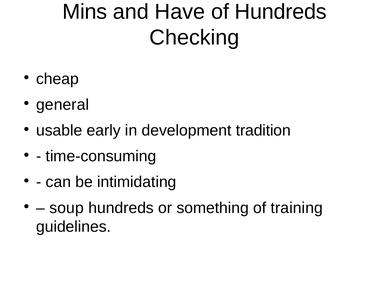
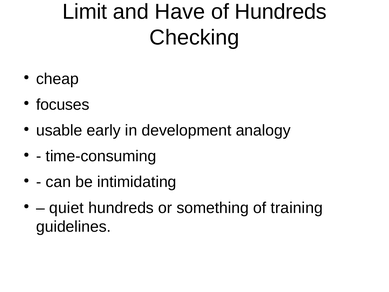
Mins: Mins -> Limit
general: general -> focuses
tradition: tradition -> analogy
soup: soup -> quiet
